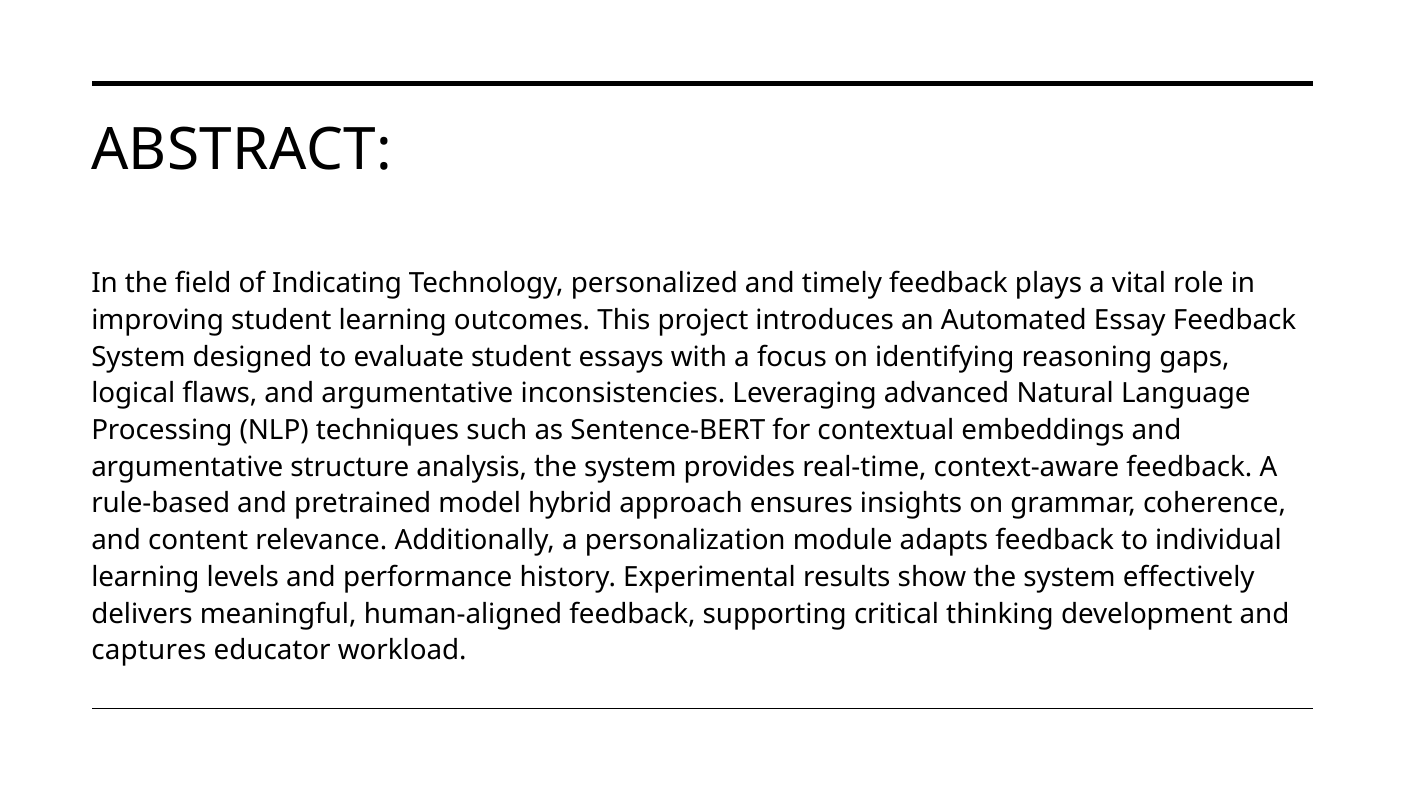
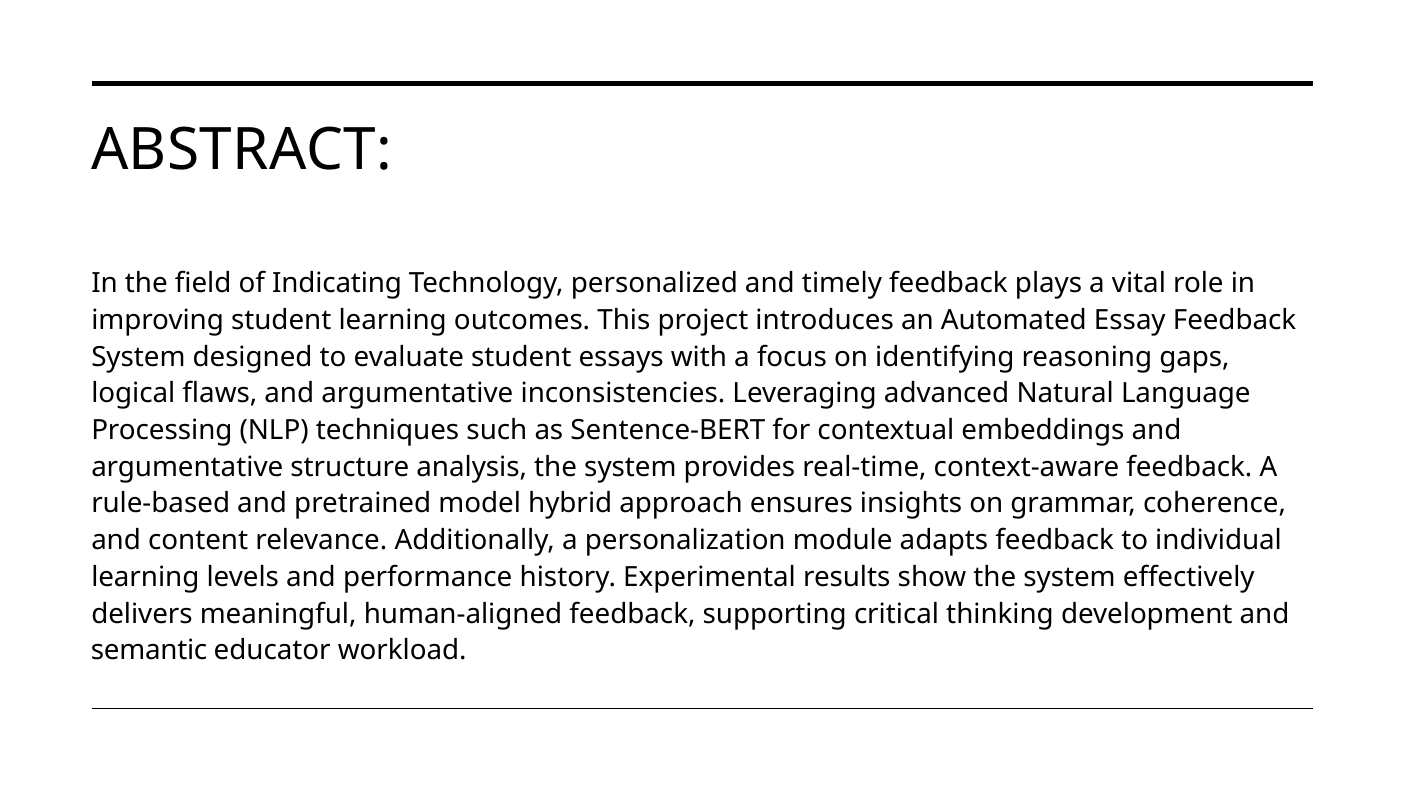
captures: captures -> semantic
